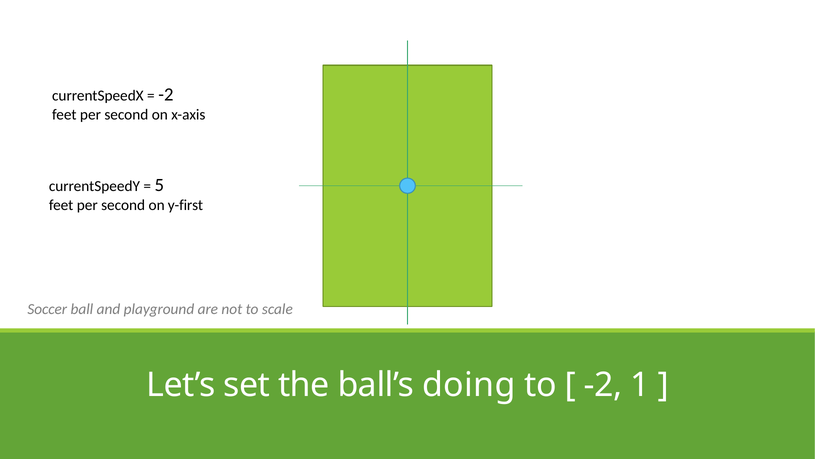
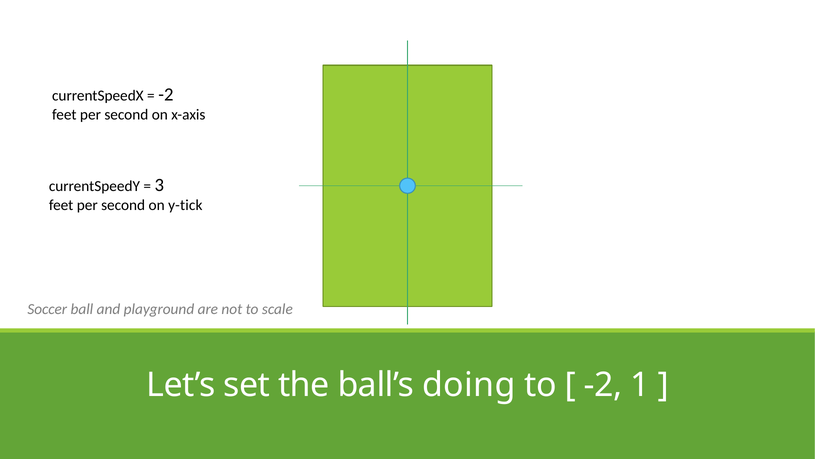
5: 5 -> 3
y-first: y-first -> y-tick
